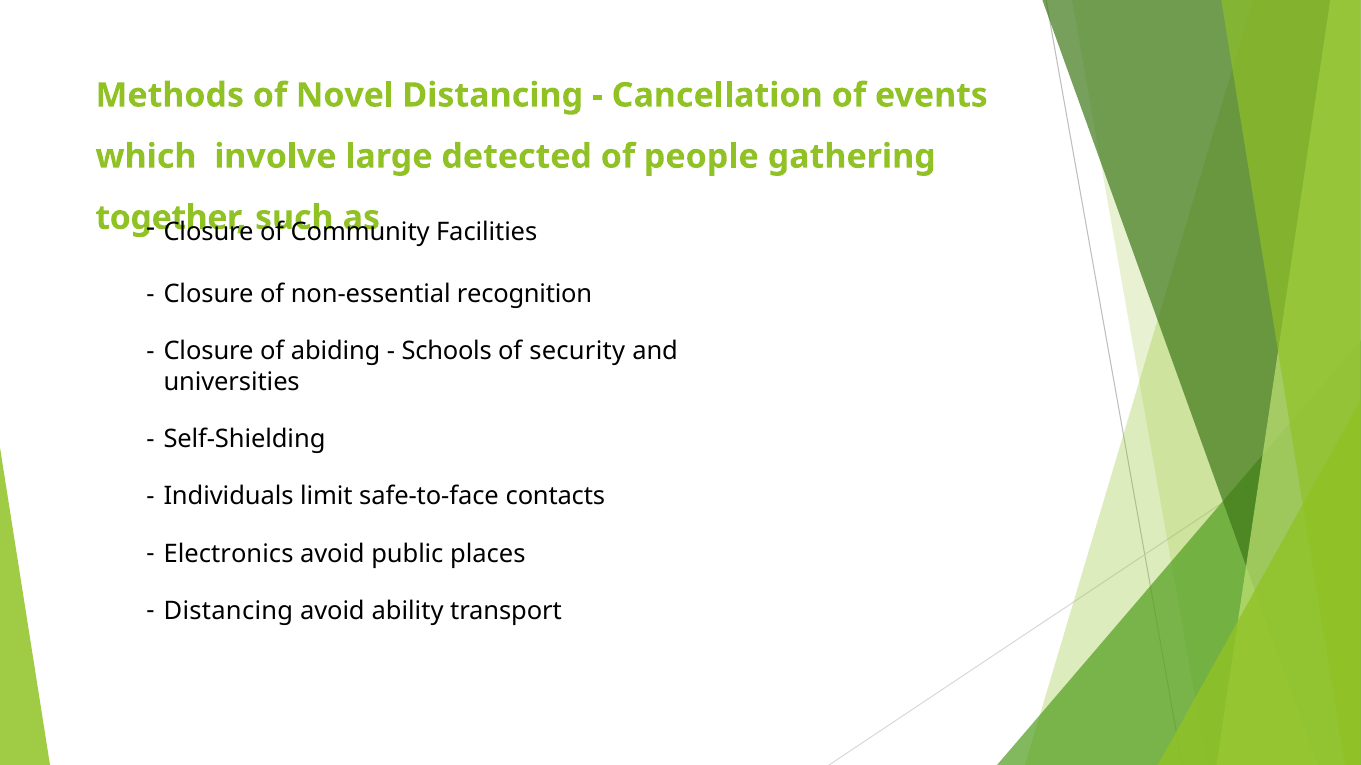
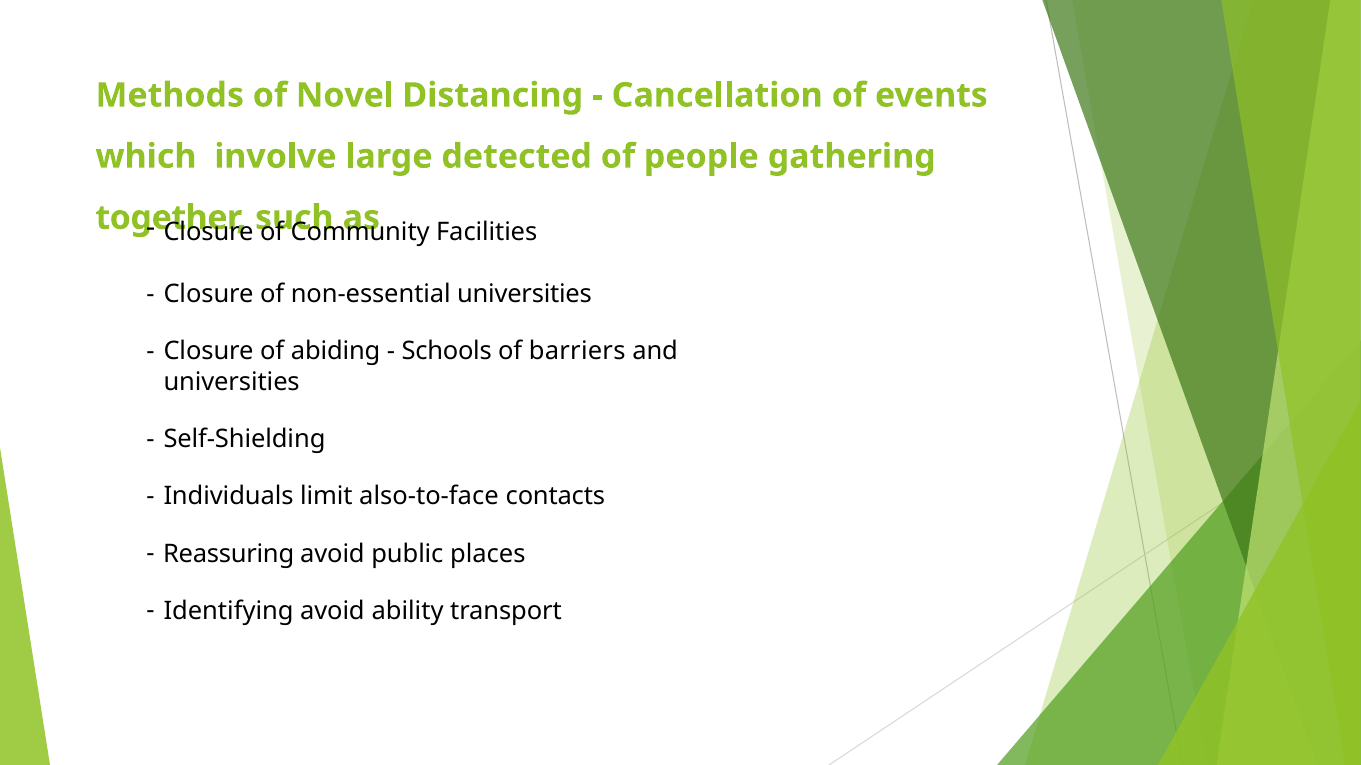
non-essential recognition: recognition -> universities
security: security -> barriers
safe-to-face: safe-to-face -> also-to-face
Electronics: Electronics -> Reassuring
Distancing at (228, 611): Distancing -> Identifying
